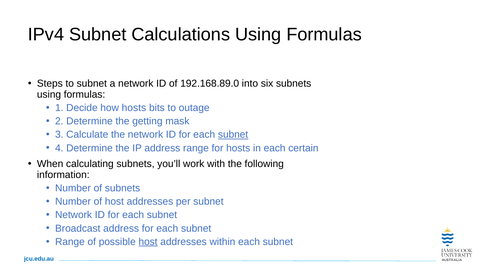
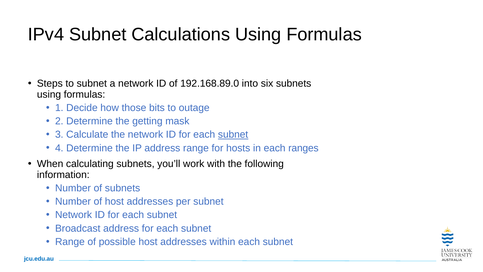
how hosts: hosts -> those
certain: certain -> ranges
host at (148, 241) underline: present -> none
